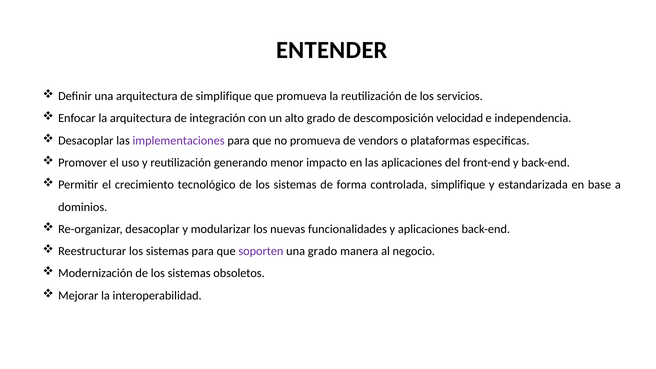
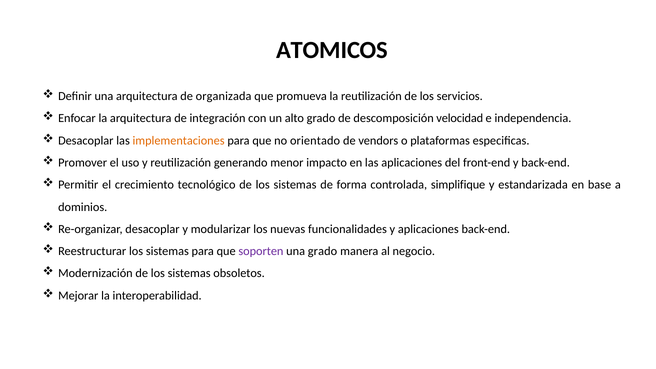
ENTENDER: ENTENDER -> ATOMICOS
de simplifique: simplifique -> organizada
implementaciones colour: purple -> orange
no promueva: promueva -> orientado
